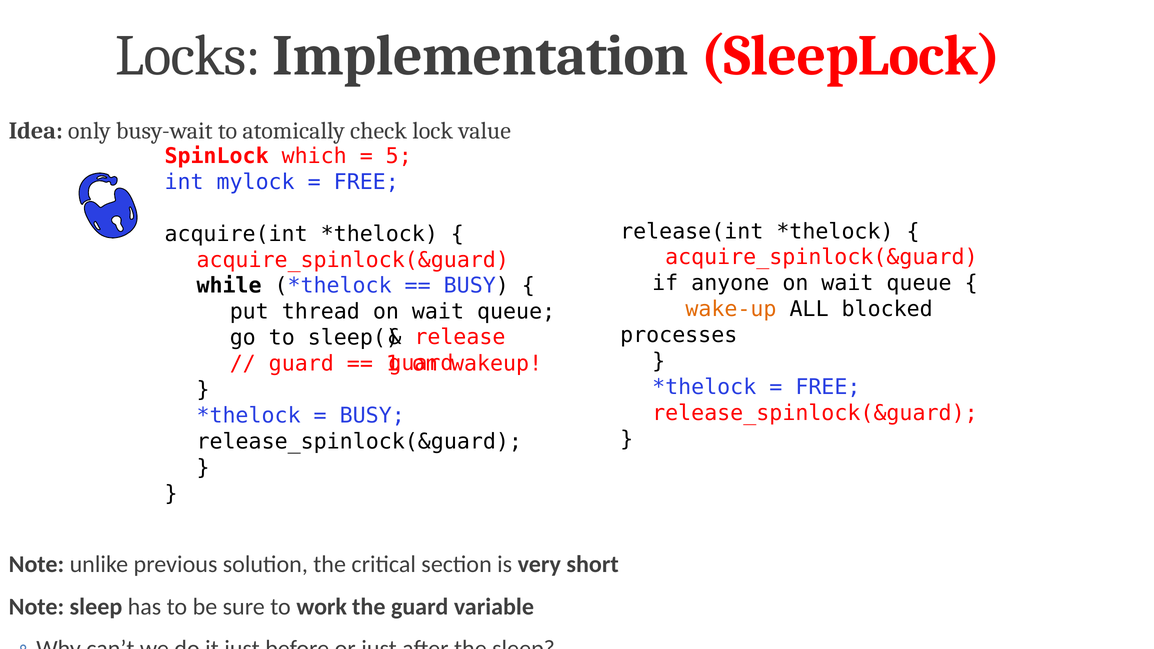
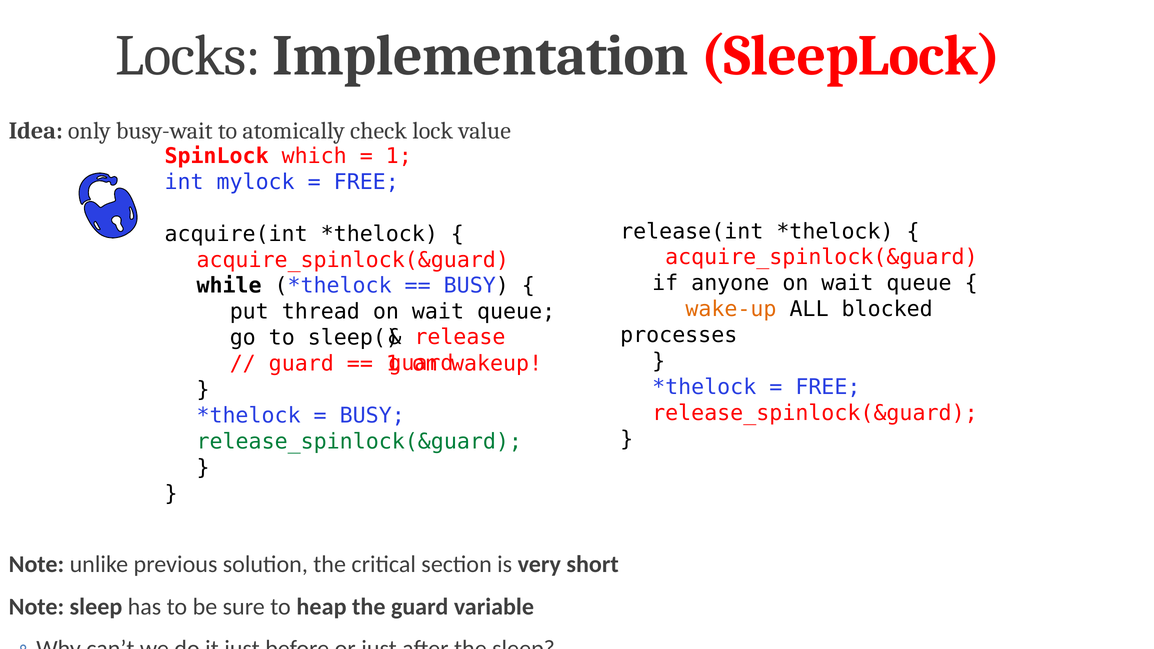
5 at (399, 156): 5 -> 1
release_spinlock(&guard at (359, 442) colour: black -> green
work: work -> heap
